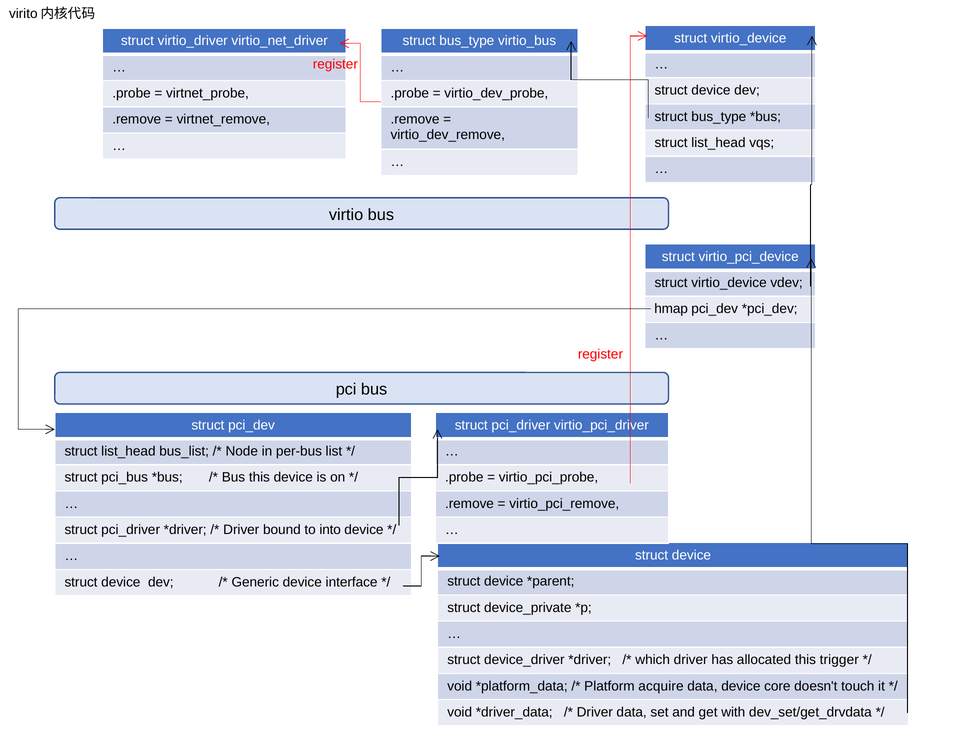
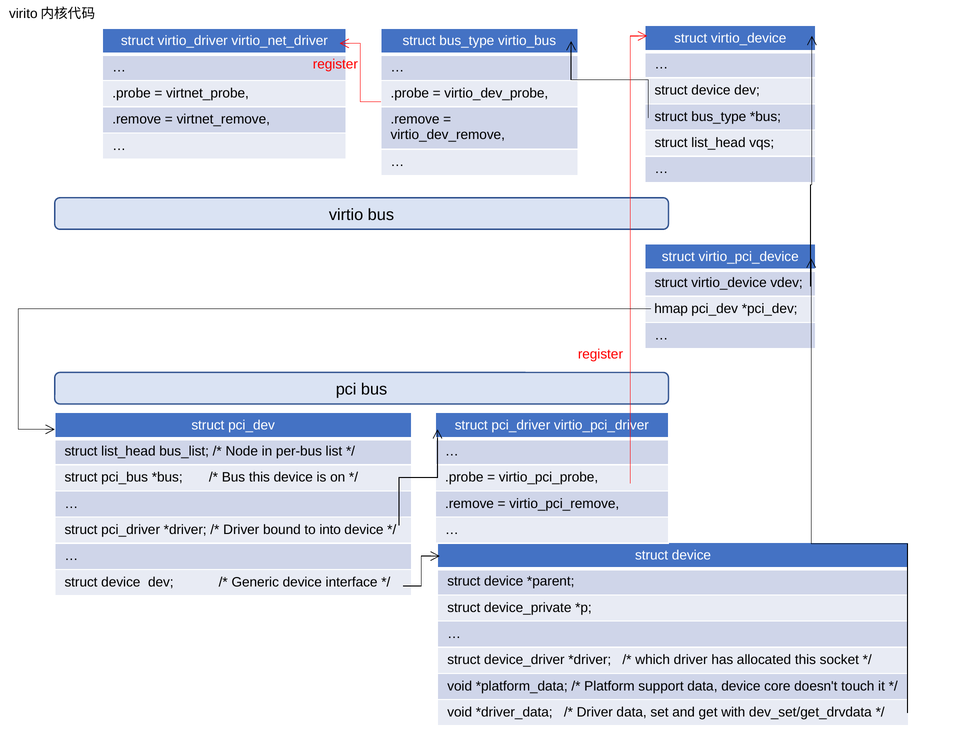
trigger: trigger -> socket
acquire: acquire -> support
